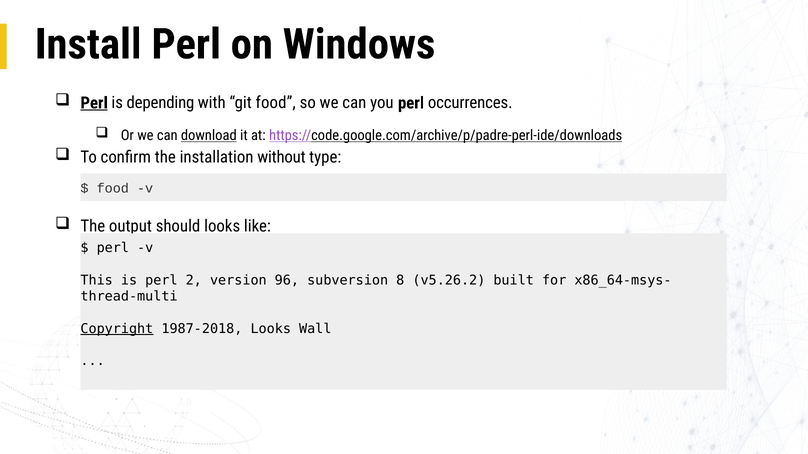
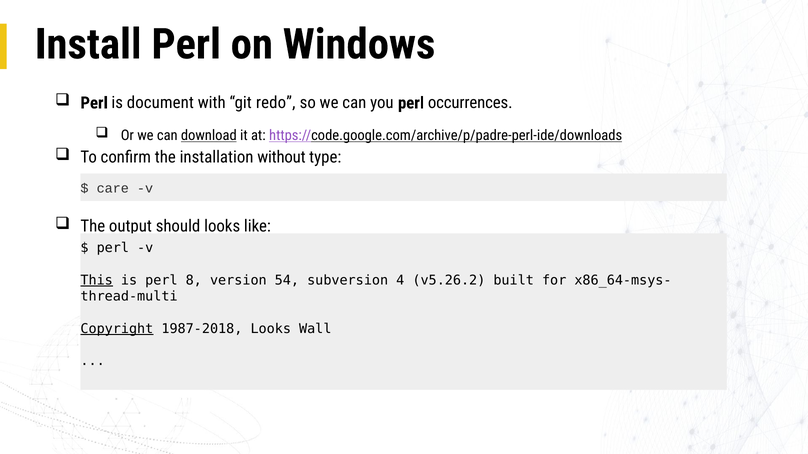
Perl at (94, 103) underline: present -> none
depending: depending -> document
git food: food -> redo
food at (113, 188): food -> care
This underline: none -> present
2: 2 -> 8
96: 96 -> 54
8: 8 -> 4
